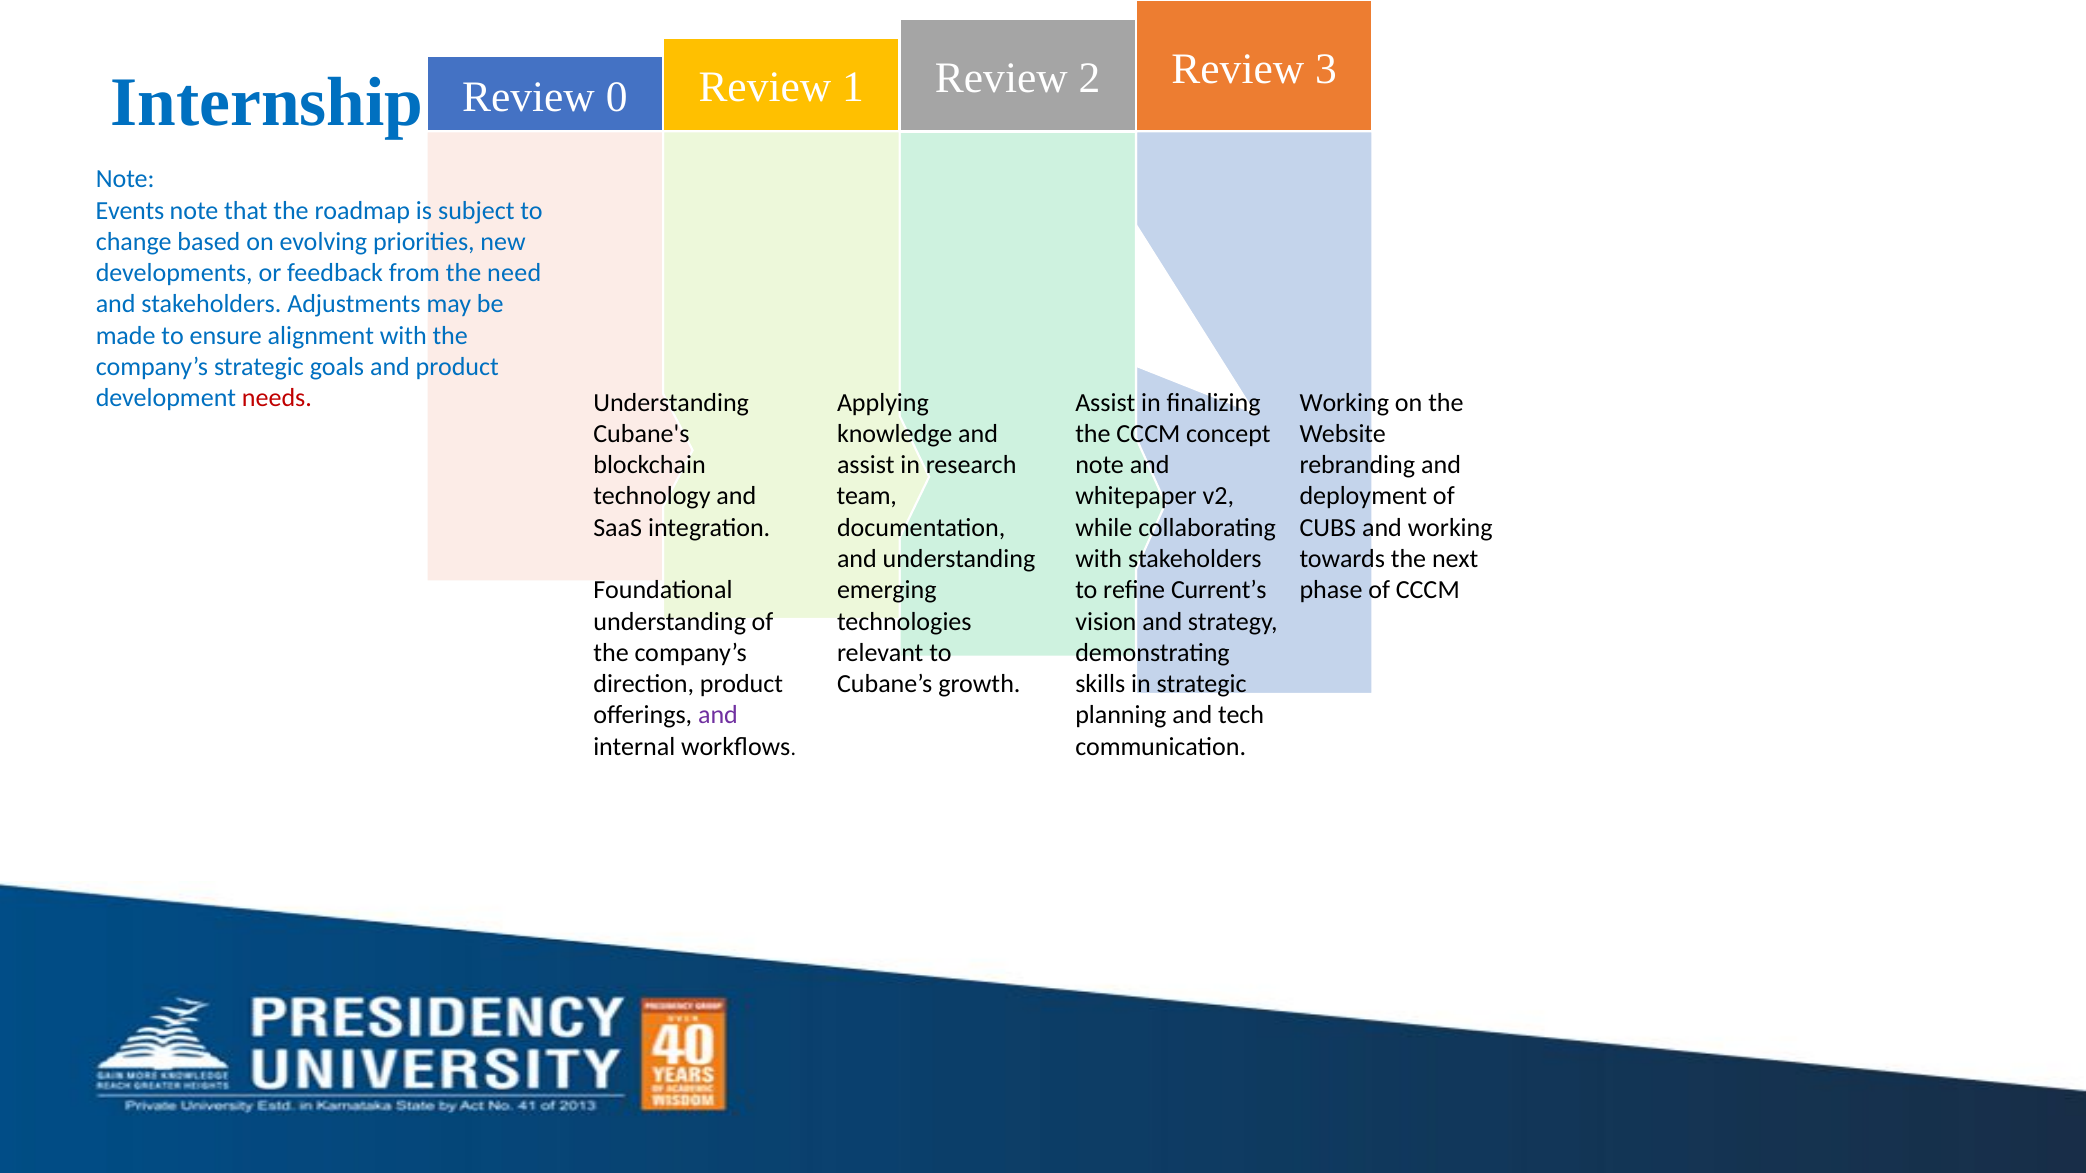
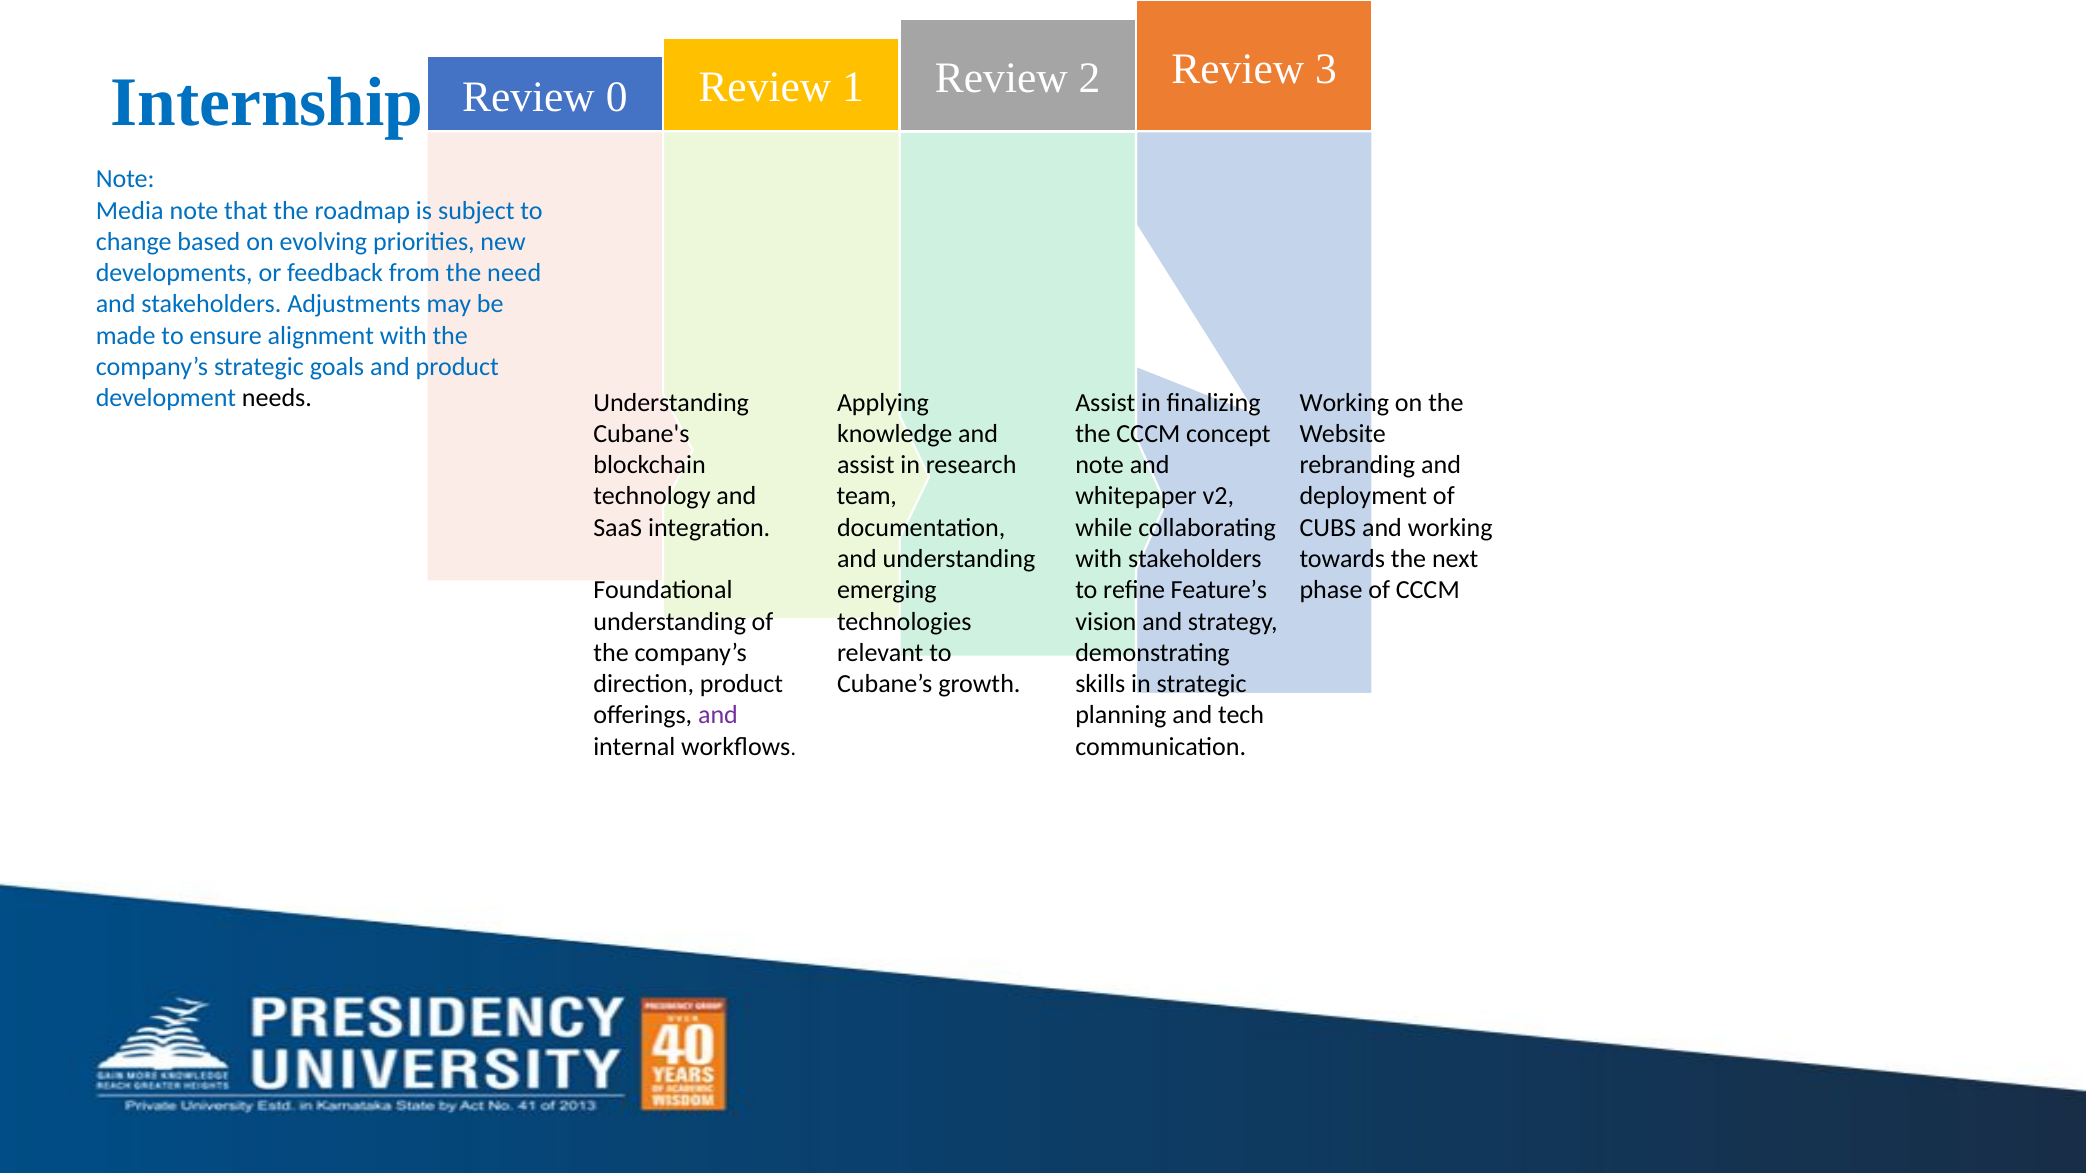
Events: Events -> Media
needs colour: red -> black
Current’s: Current’s -> Feature’s
